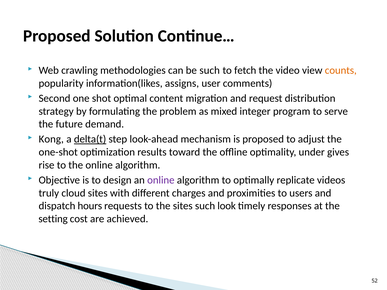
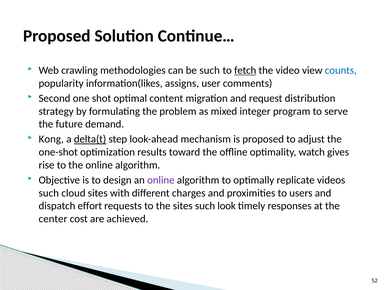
fetch underline: none -> present
counts colour: orange -> blue
under: under -> watch
truly at (49, 193): truly -> such
hours: hours -> effort
setting: setting -> center
